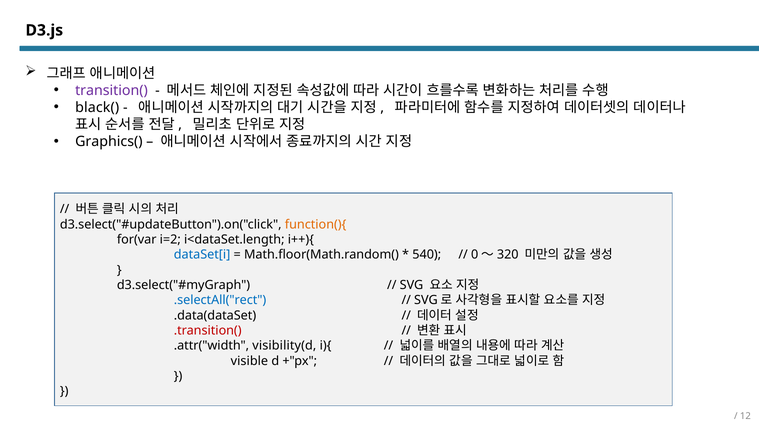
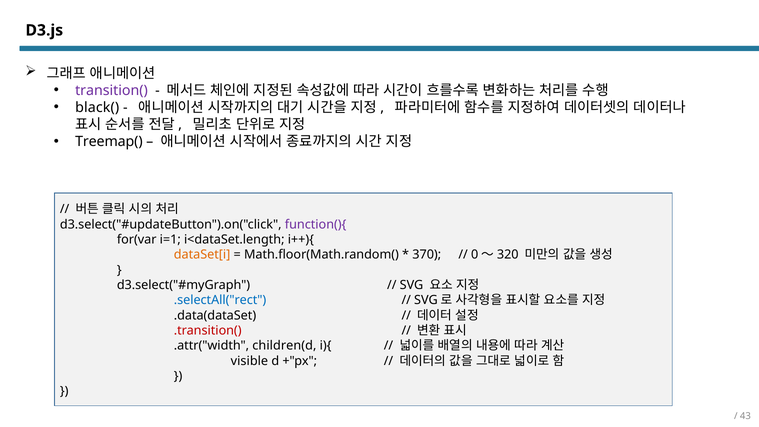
Graphics(: Graphics( -> Treemap(
function(){ colour: orange -> purple
i=2: i=2 -> i=1
dataSet[i colour: blue -> orange
540: 540 -> 370
visibility(d: visibility(d -> children(d
12: 12 -> 43
